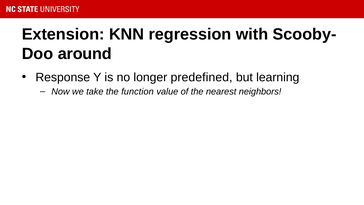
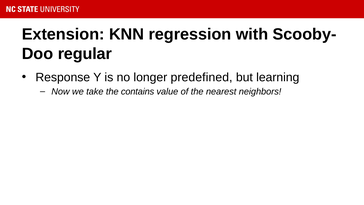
around: around -> regular
function: function -> contains
